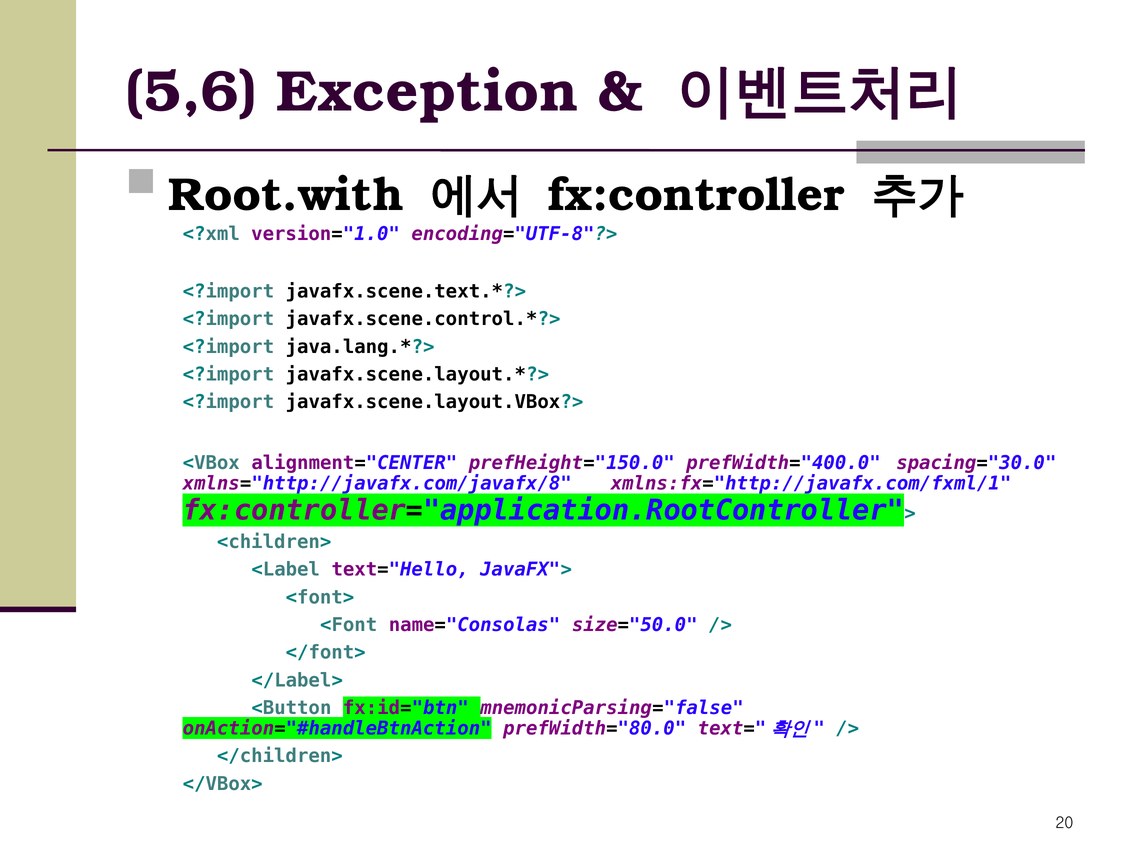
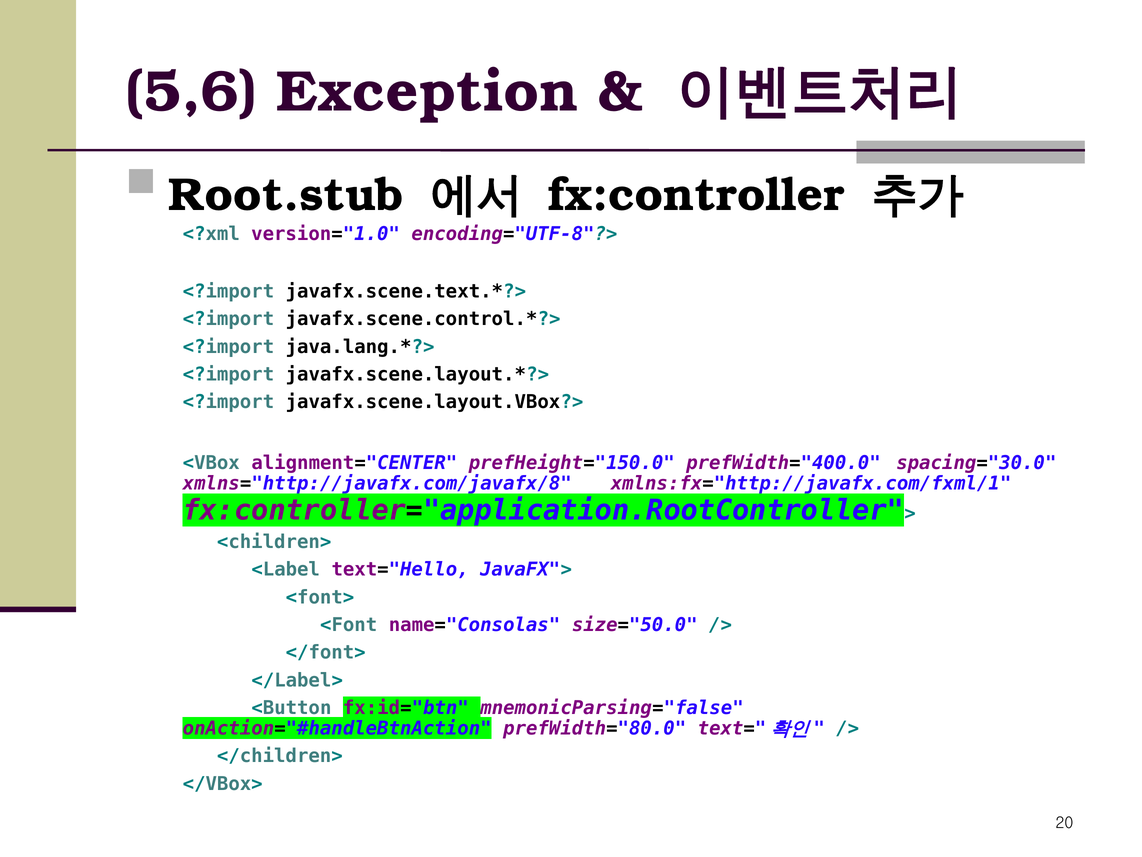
Root.with: Root.with -> Root.stub
